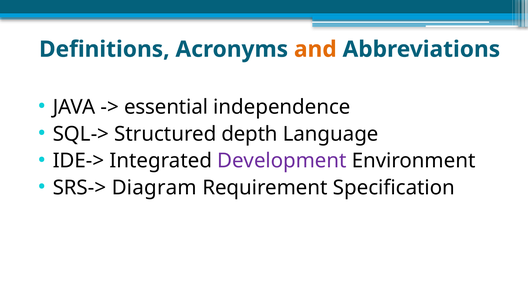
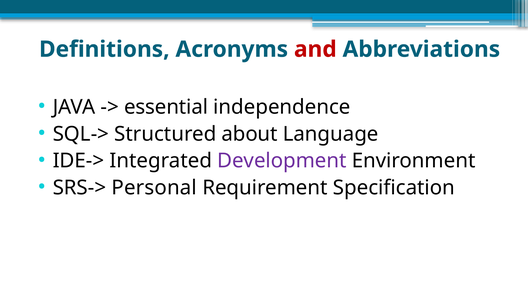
and colour: orange -> red
depth: depth -> about
Diagram: Diagram -> Personal
